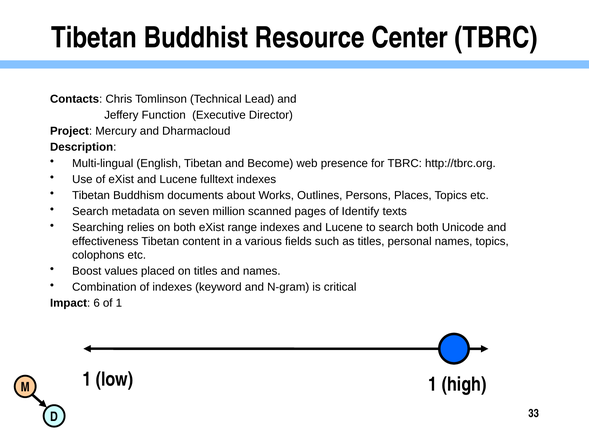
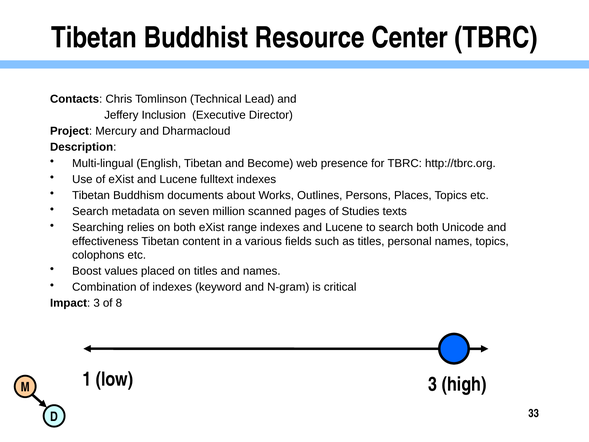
Function: Function -> Inclusion
Identify: Identify -> Studies
Impact 6: 6 -> 3
of 1: 1 -> 8
low 1: 1 -> 3
